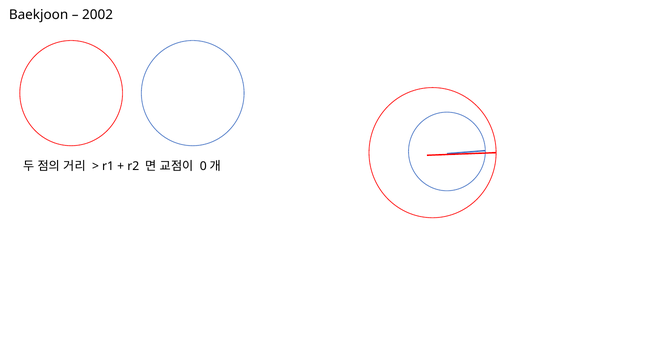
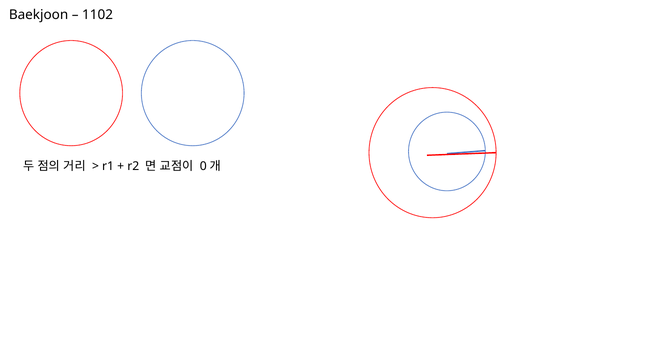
2002: 2002 -> 1102
